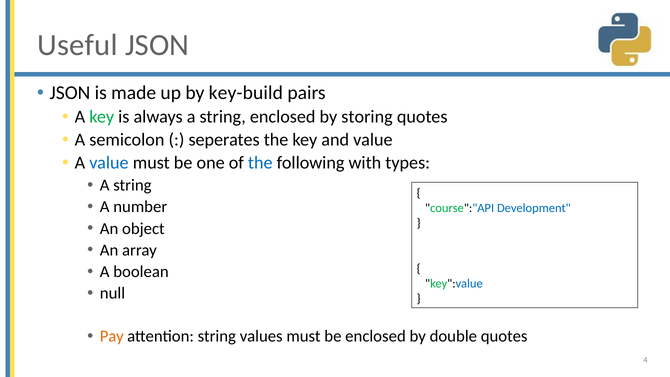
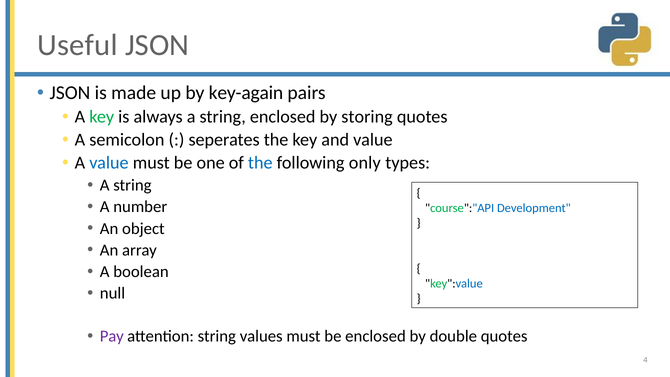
key-build: key-build -> key-again
with: with -> only
Pay colour: orange -> purple
